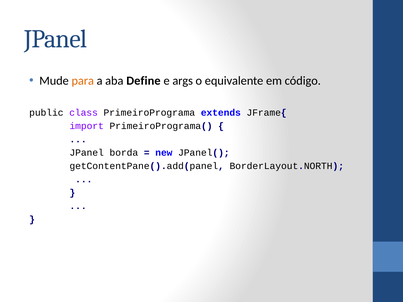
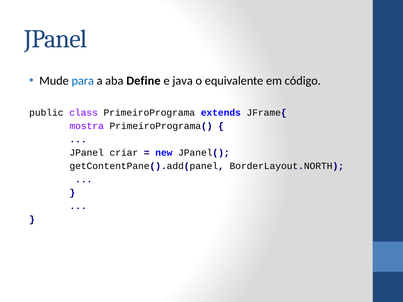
para colour: orange -> blue
args: args -> java
import: import -> mostra
borda: borda -> criar
